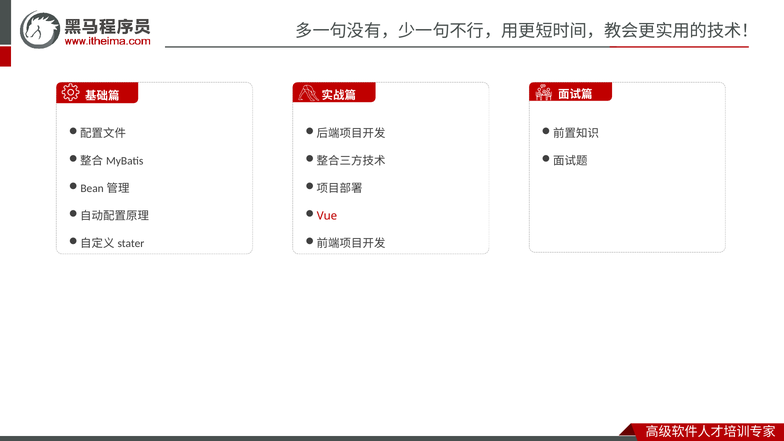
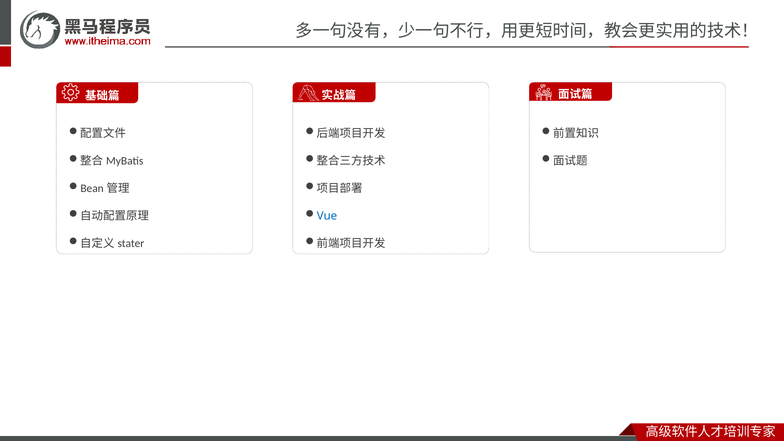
Vue colour: red -> blue
